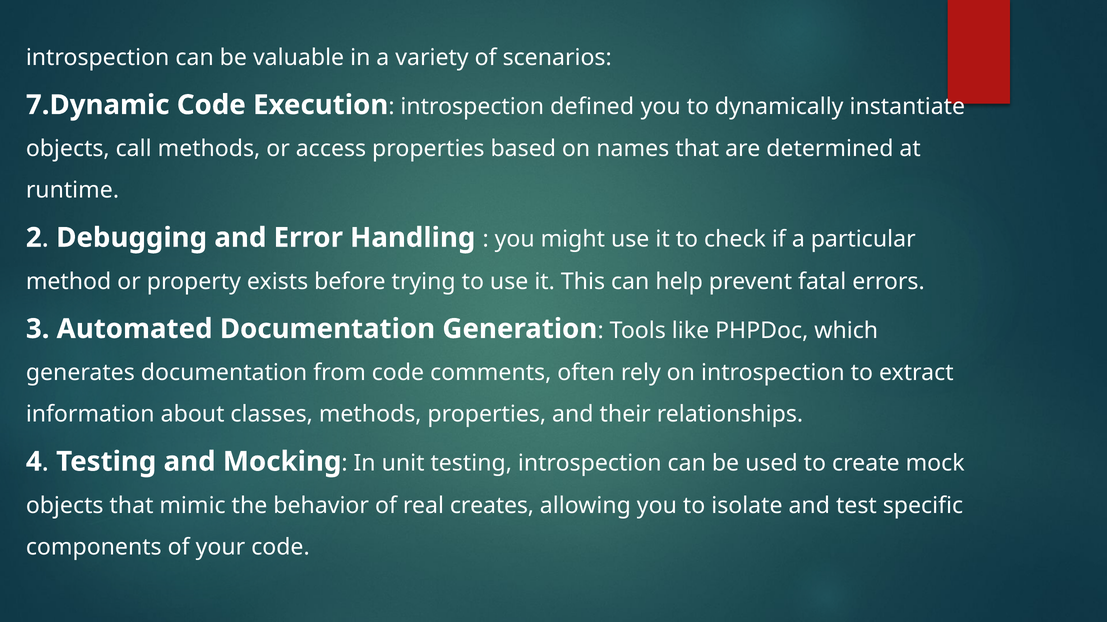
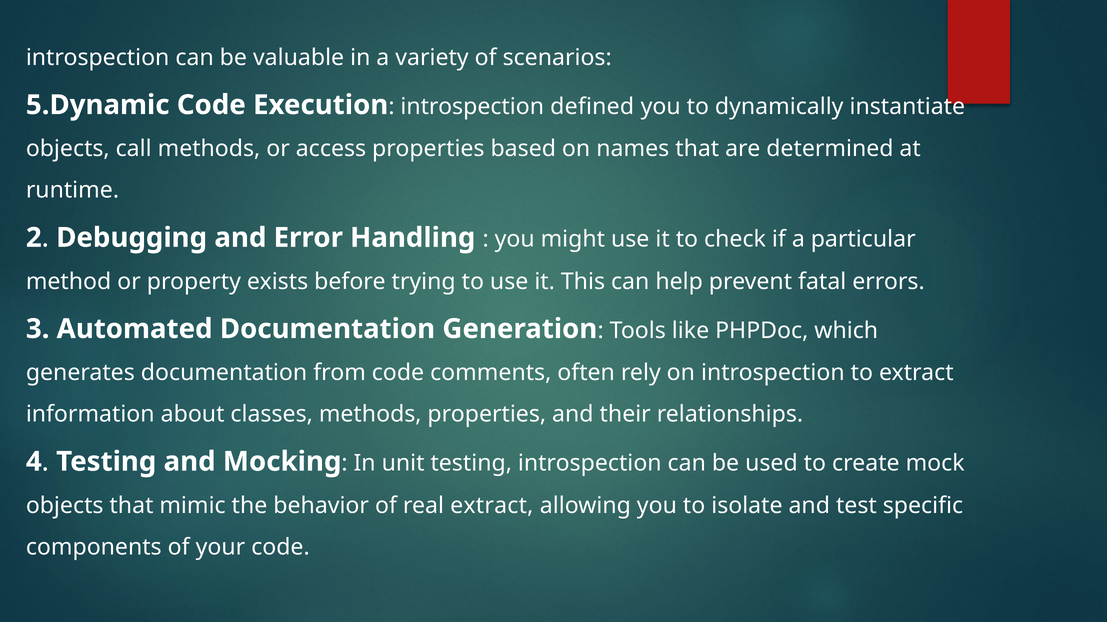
7.Dynamic: 7.Dynamic -> 5.Dynamic
real creates: creates -> extract
